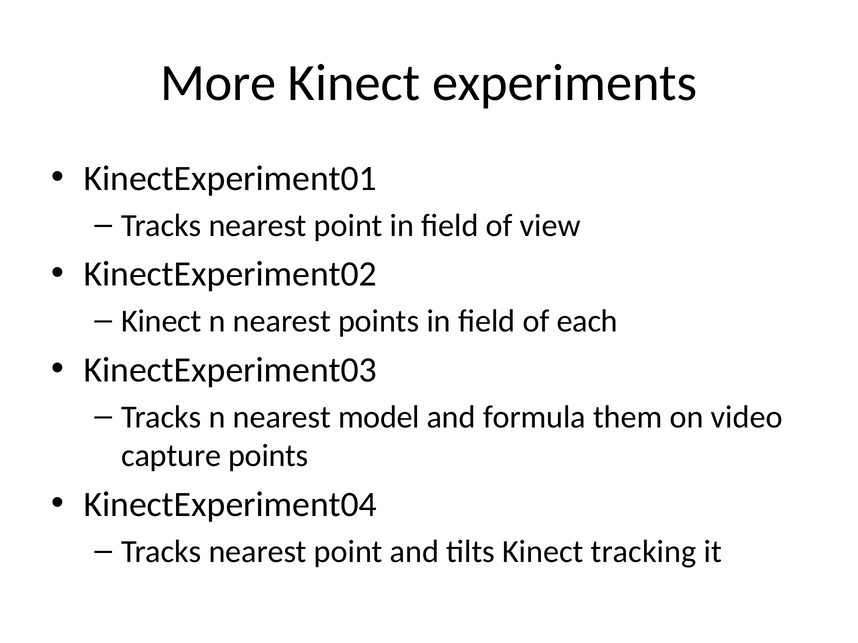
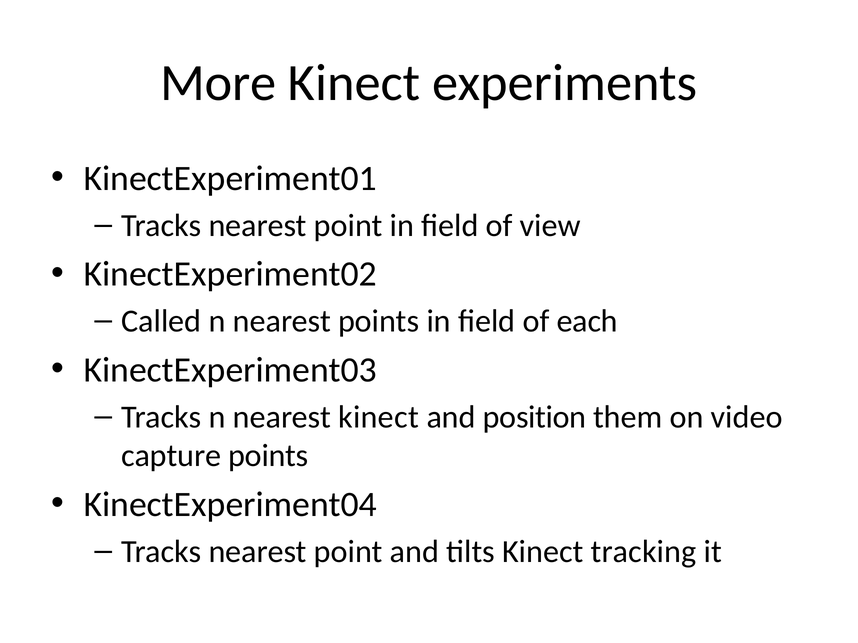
Kinect at (161, 321): Kinect -> Called
nearest model: model -> kinect
formula: formula -> position
